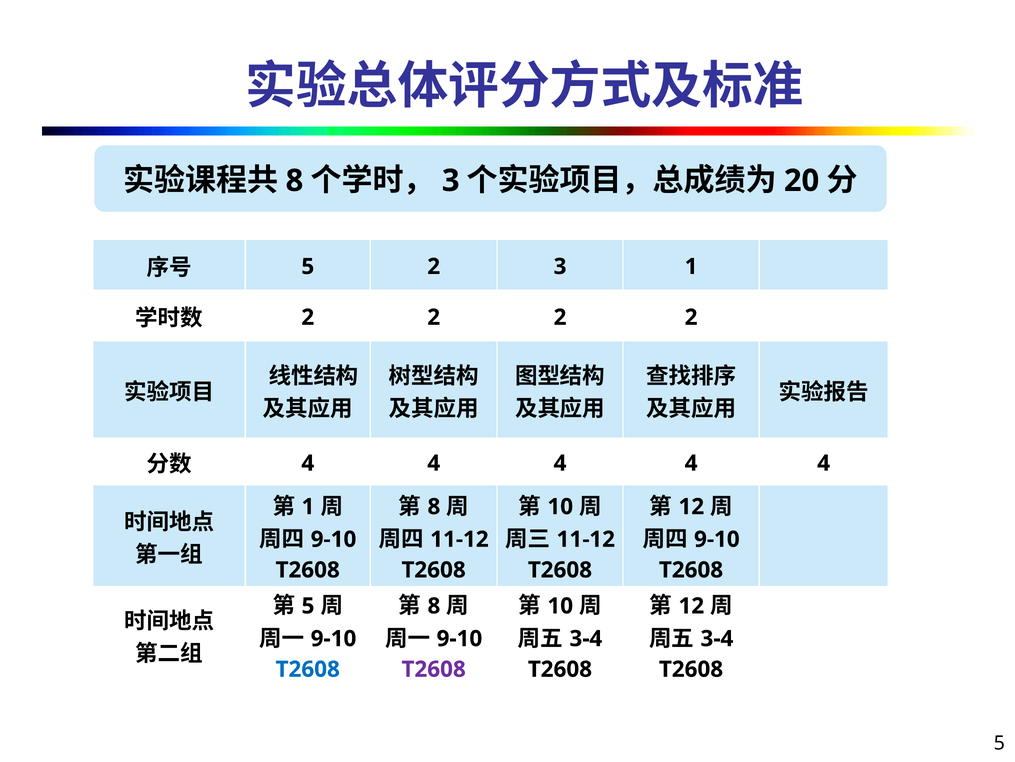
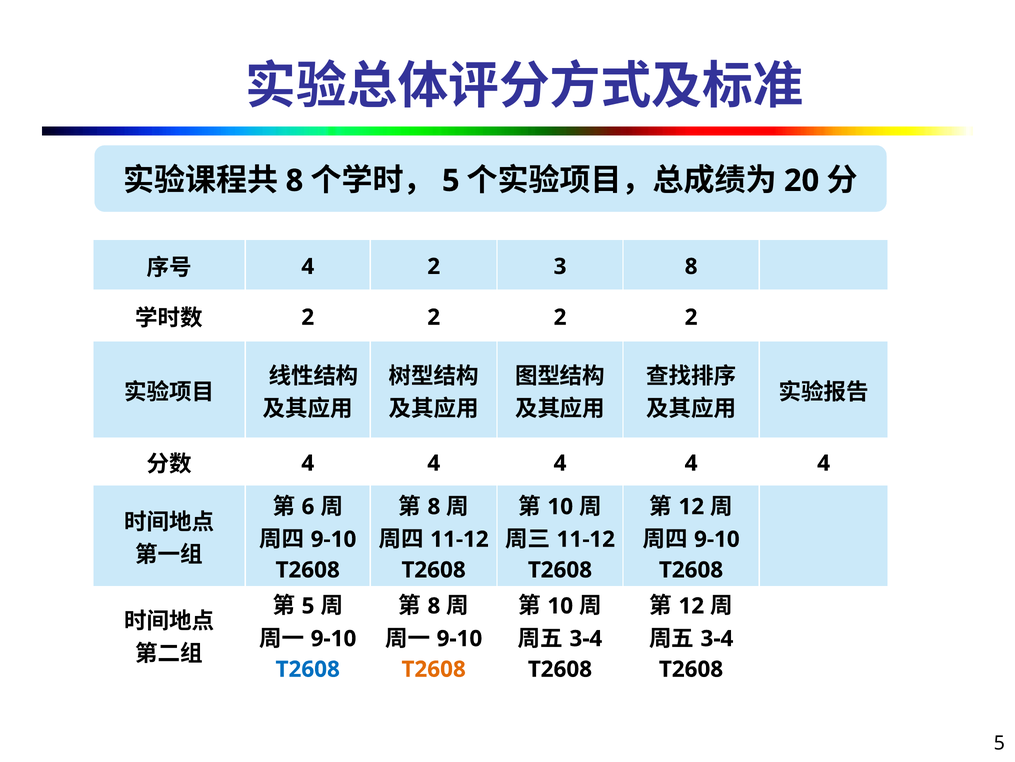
3 at (451, 181): 3 -> 5
5 at (308, 266): 5 -> 4
3 1: 1 -> 8
1 at (308, 506): 1 -> 6
T2608 at (434, 669) colour: purple -> orange
